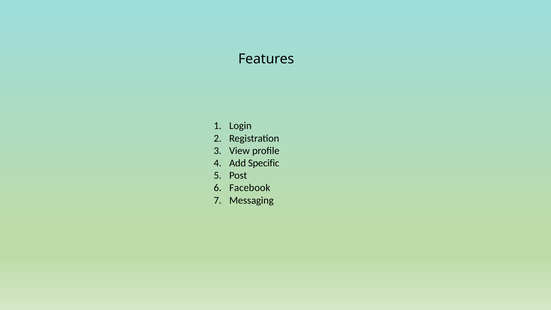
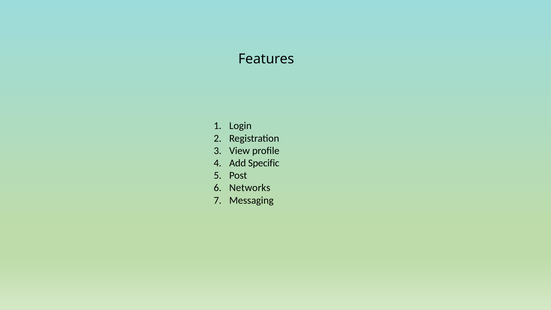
Facebook: Facebook -> Networks
